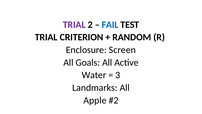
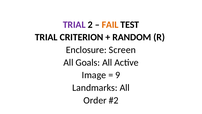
FAIL colour: blue -> orange
Water: Water -> Image
3: 3 -> 9
Apple: Apple -> Order
